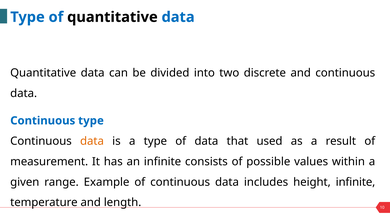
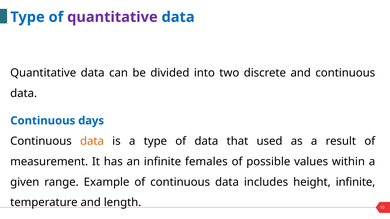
quantitative at (112, 17) colour: black -> purple
Continuous type: type -> days
consists: consists -> females
